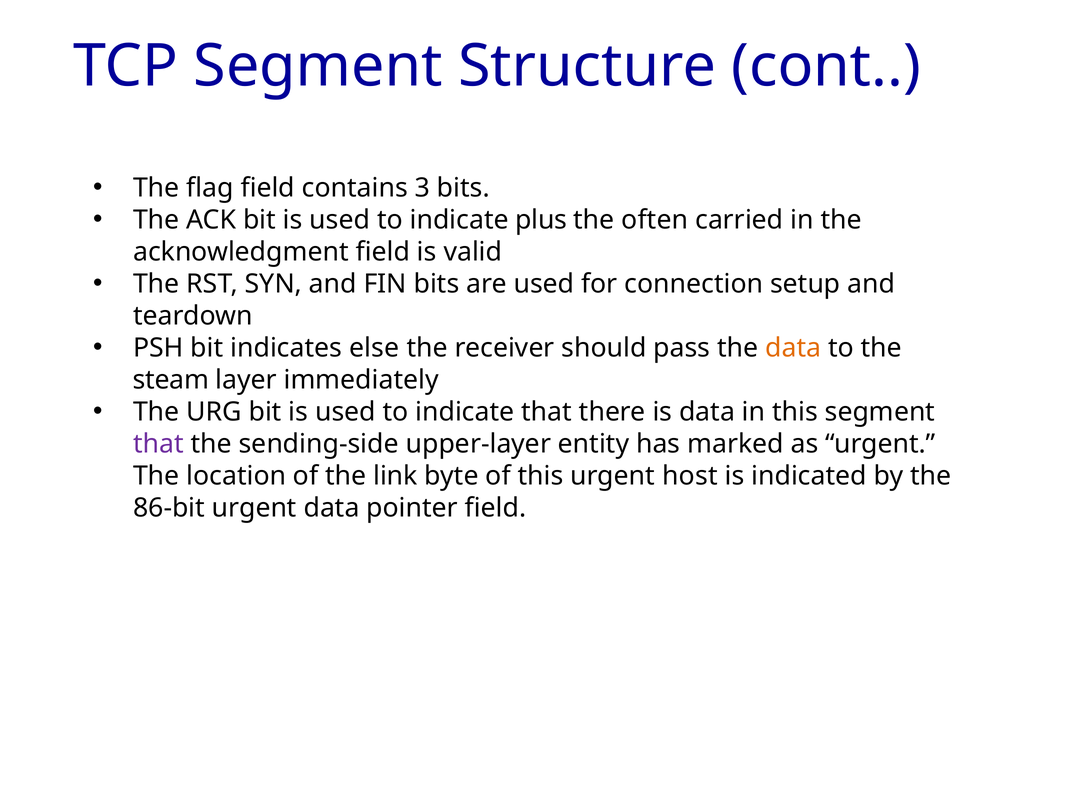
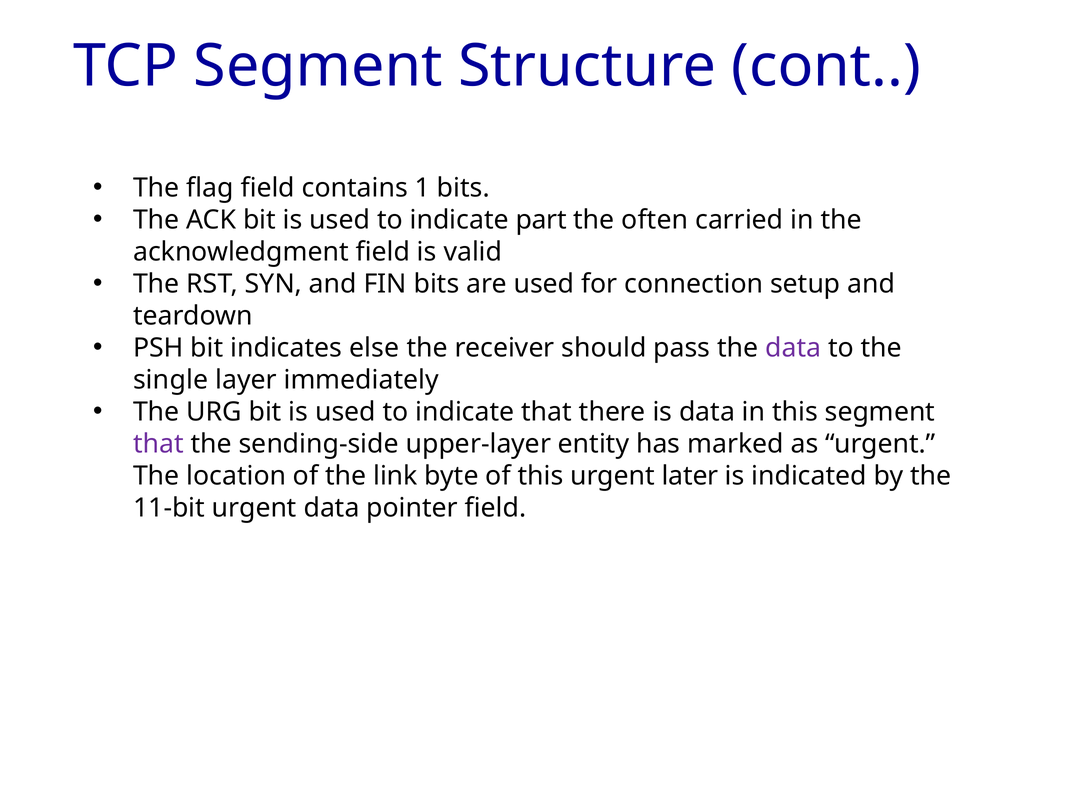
3: 3 -> 1
plus: plus -> part
data at (793, 348) colour: orange -> purple
steam: steam -> single
host: host -> later
86-bit: 86-bit -> 11-bit
